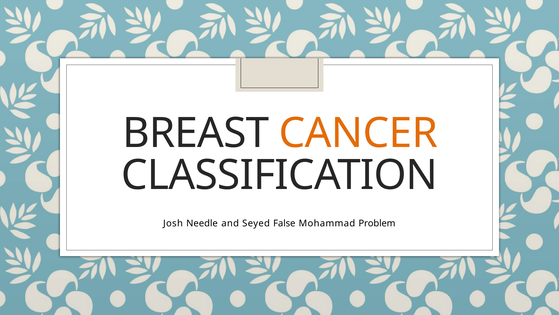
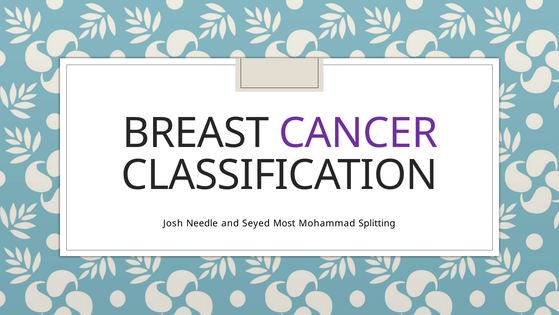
CANCER colour: orange -> purple
False: False -> Most
Problem: Problem -> Splitting
